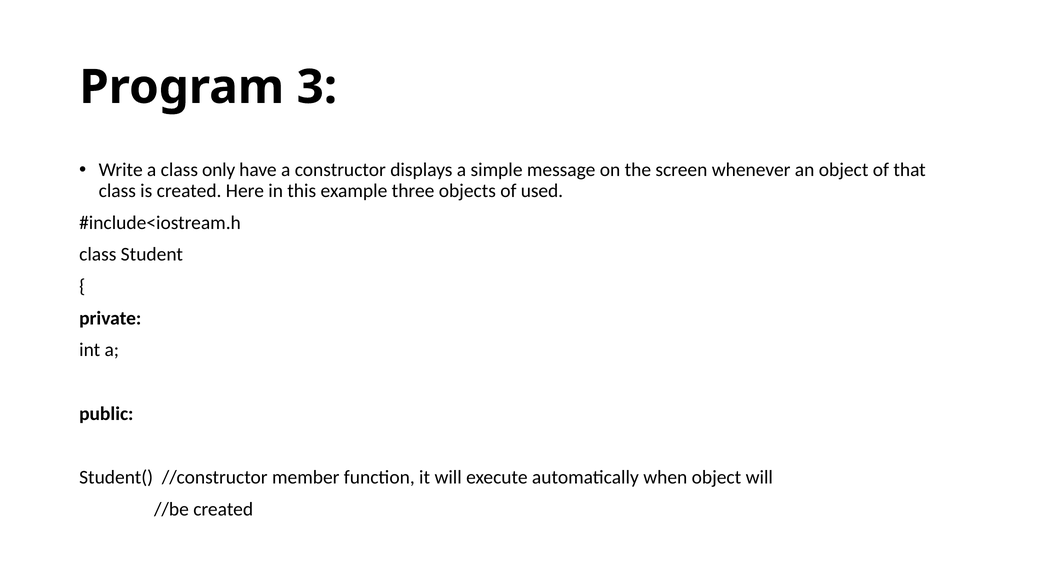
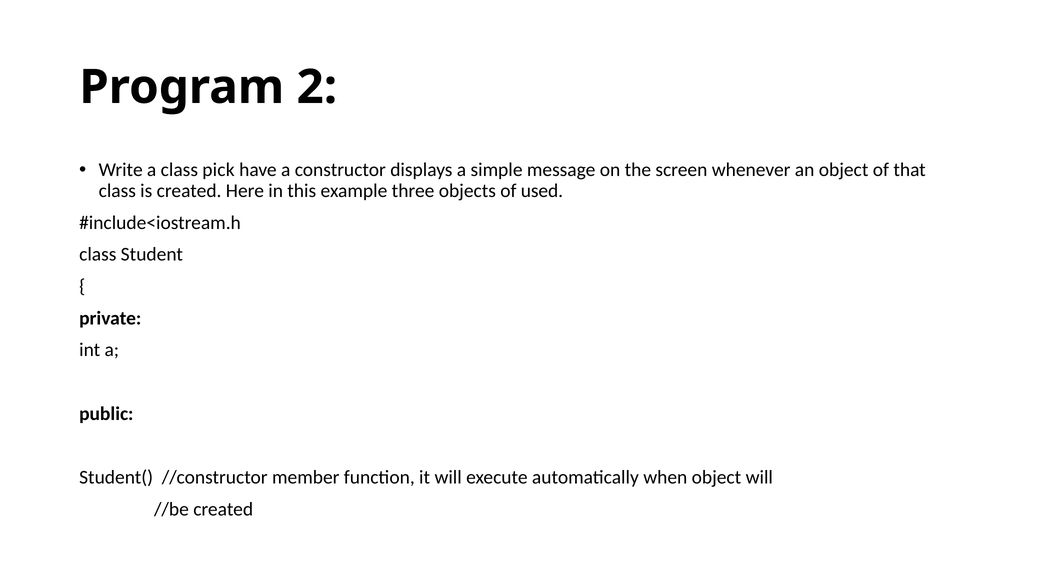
3: 3 -> 2
only: only -> pick
